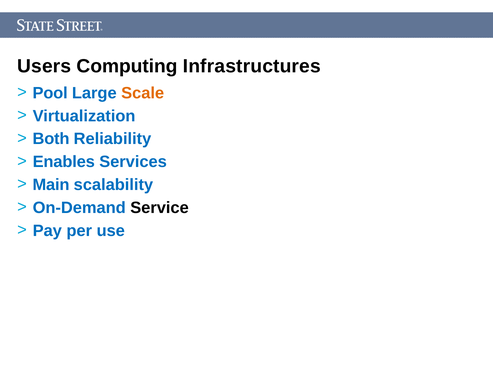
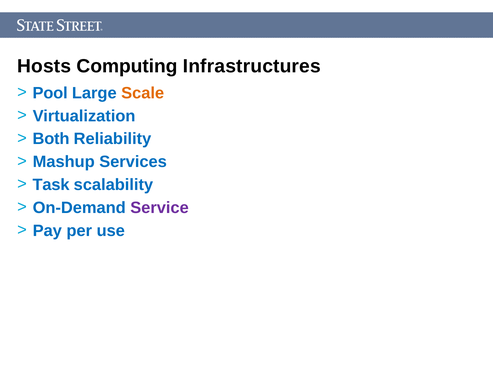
Users: Users -> Hosts
Enables: Enables -> Mashup
Main: Main -> Task
Service colour: black -> purple
